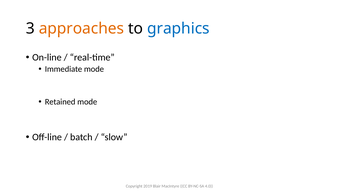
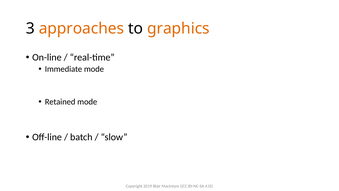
graphics colour: blue -> orange
